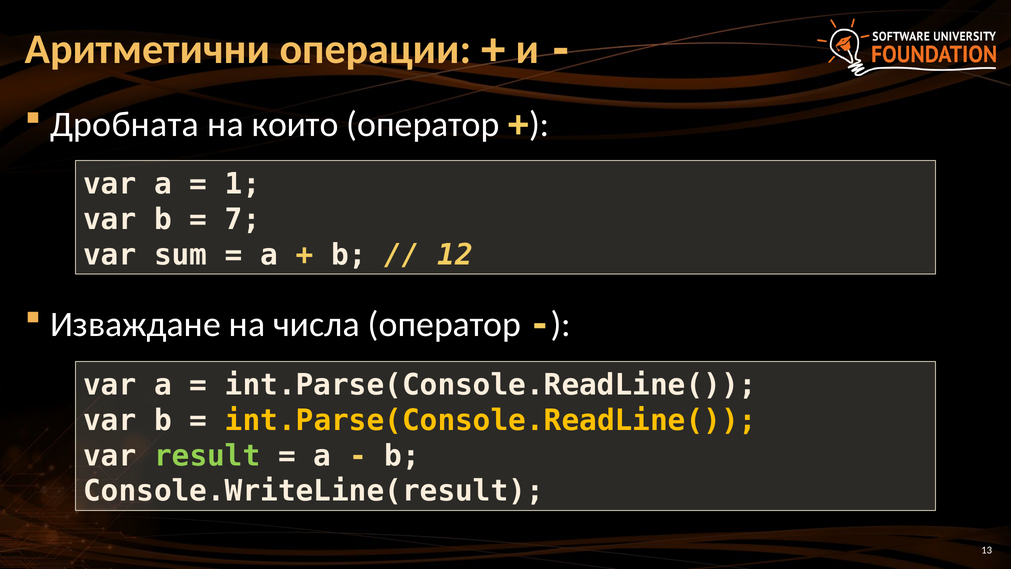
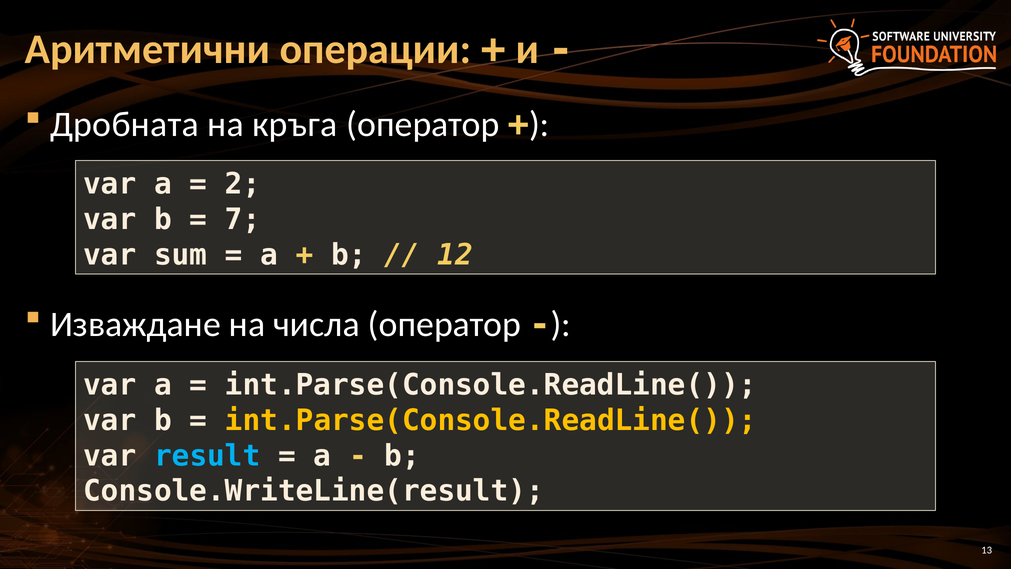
които: които -> кръга
1: 1 -> 2
result colour: light green -> light blue
